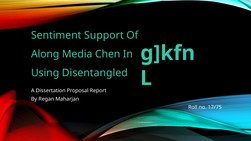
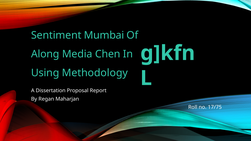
Support: Support -> Mumbai
Disentangled: Disentangled -> Methodology
